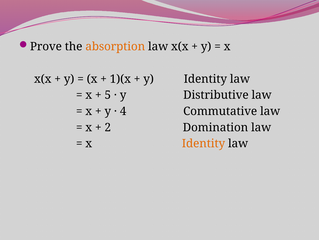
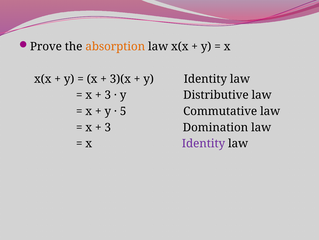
1)(x: 1)(x -> 3)(x
5 at (108, 95): 5 -> 3
4: 4 -> 5
2 at (108, 127): 2 -> 3
Identity at (203, 143) colour: orange -> purple
